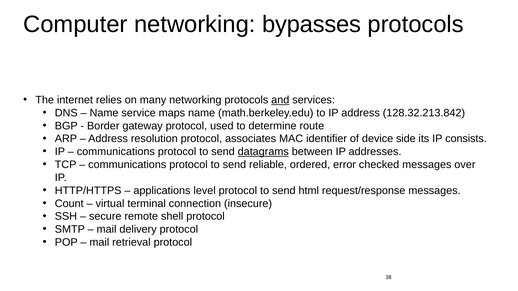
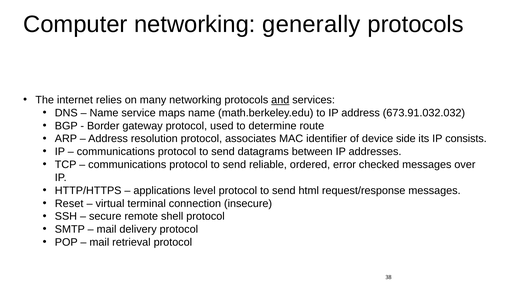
bypasses: bypasses -> generally
128.32.213.842: 128.32.213.842 -> 673.91.032.032
datagrams underline: present -> none
Count: Count -> Reset
